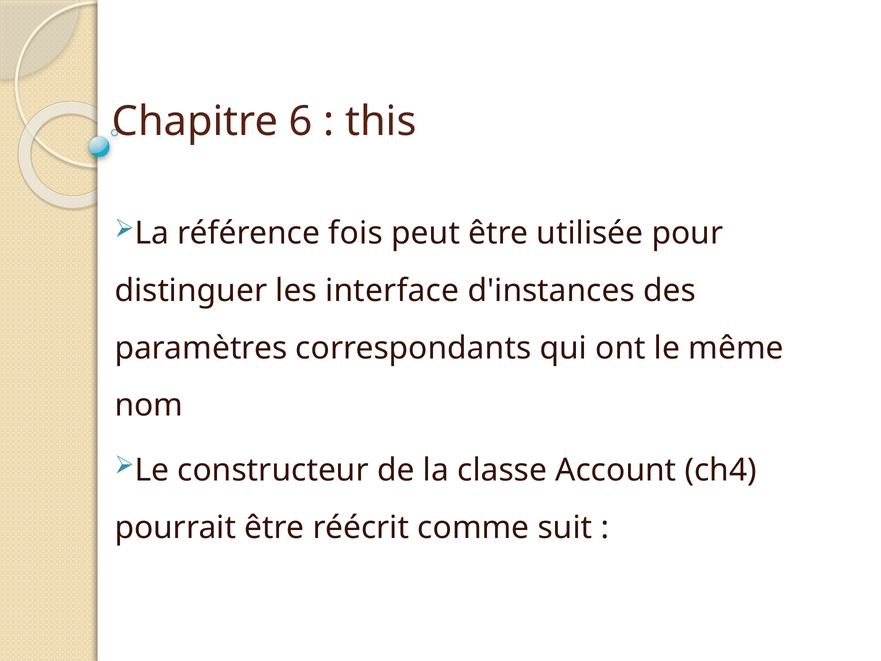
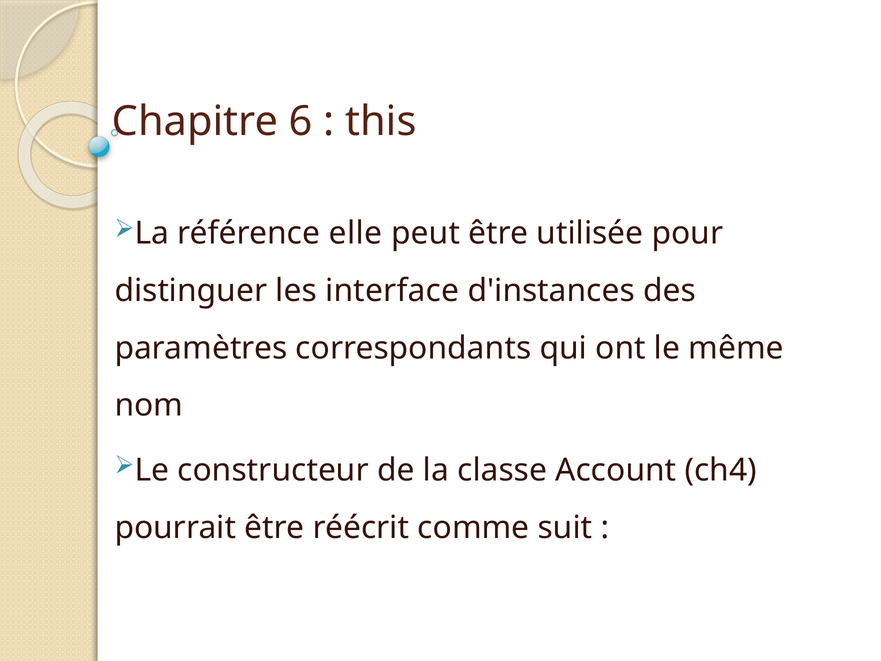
fois: fois -> elle
